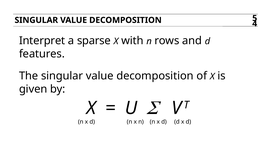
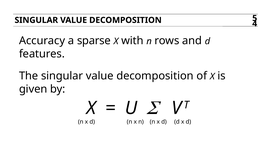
Interpret: Interpret -> Accuracy
